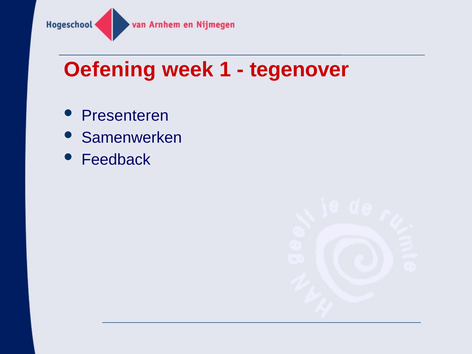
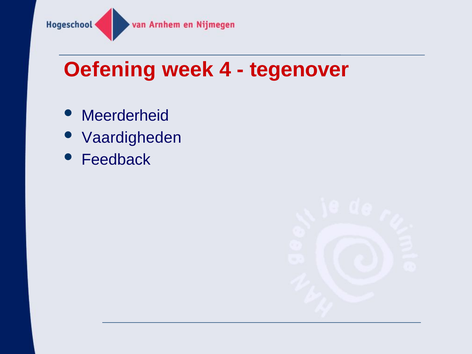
1: 1 -> 4
Presenteren: Presenteren -> Meerderheid
Samenwerken: Samenwerken -> Vaardigheden
